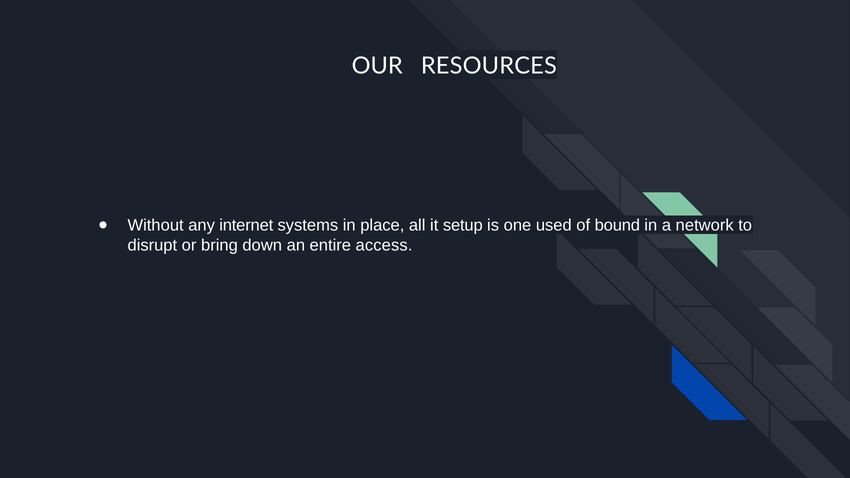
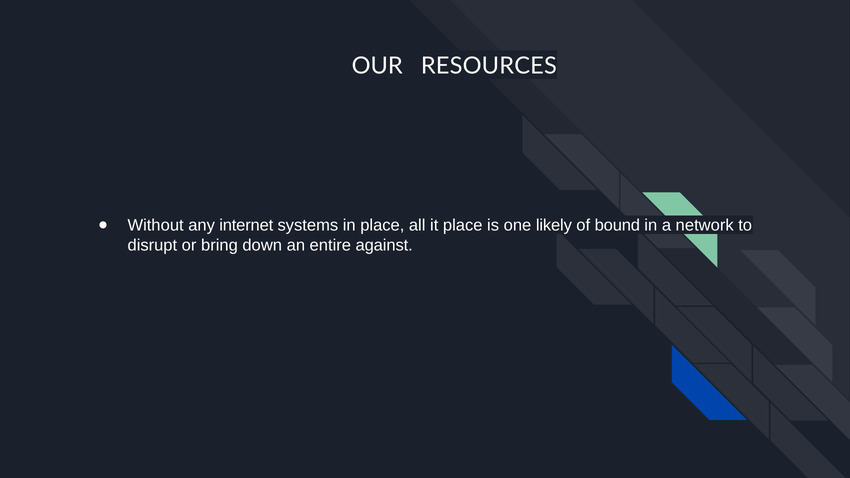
it setup: setup -> place
used: used -> likely
access: access -> against
